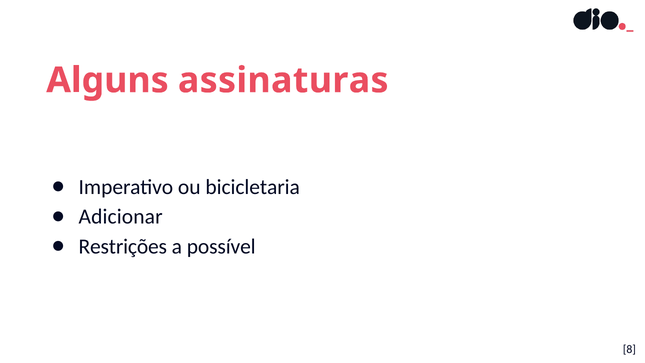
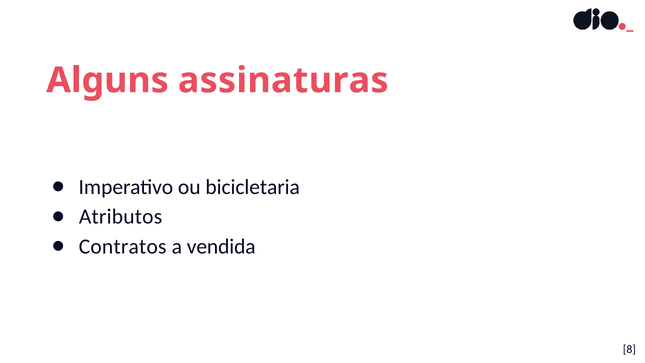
Adicionar: Adicionar -> Atributos
Restrições: Restrições -> Contratos
possível: possível -> vendida
